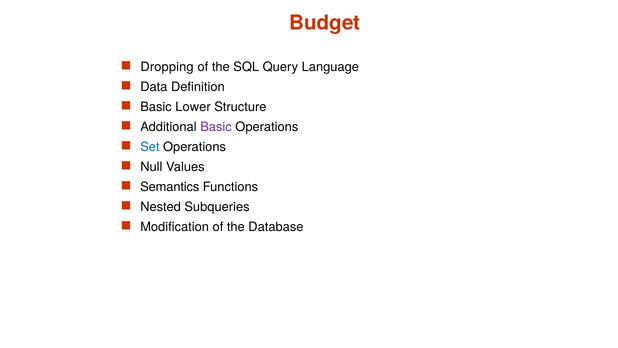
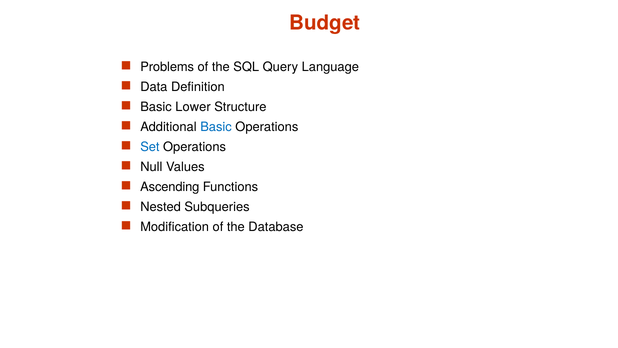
Dropping: Dropping -> Problems
Basic at (216, 127) colour: purple -> blue
Semantics: Semantics -> Ascending
